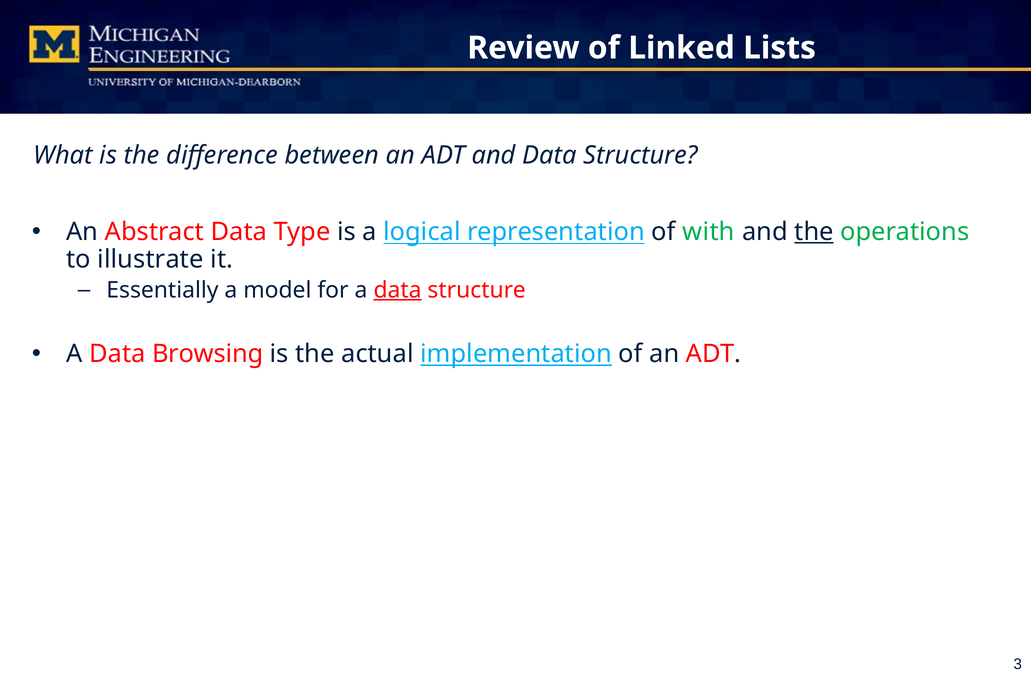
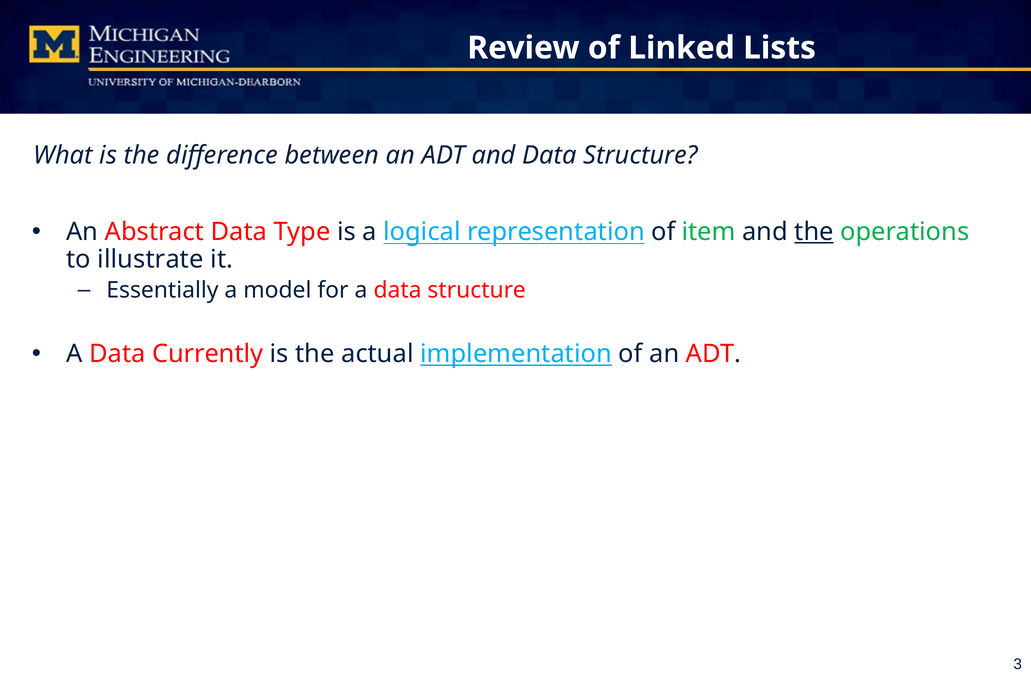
with: with -> item
data at (398, 290) underline: present -> none
Browsing: Browsing -> Currently
